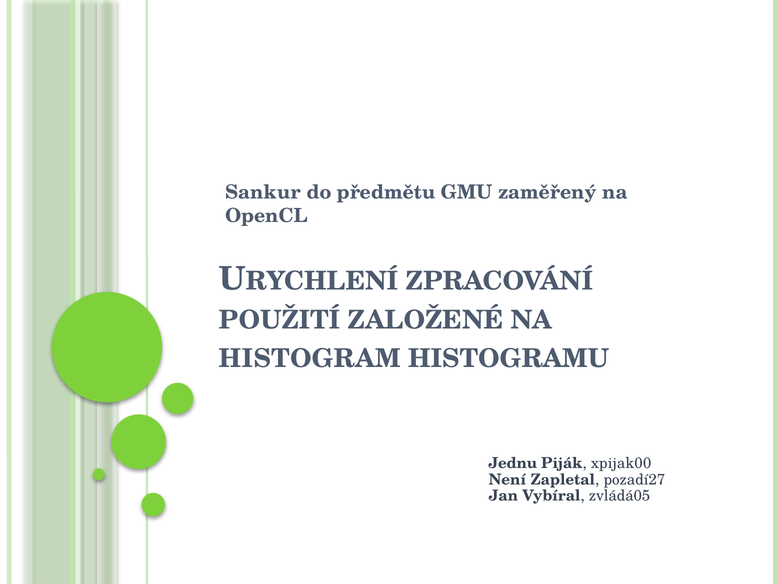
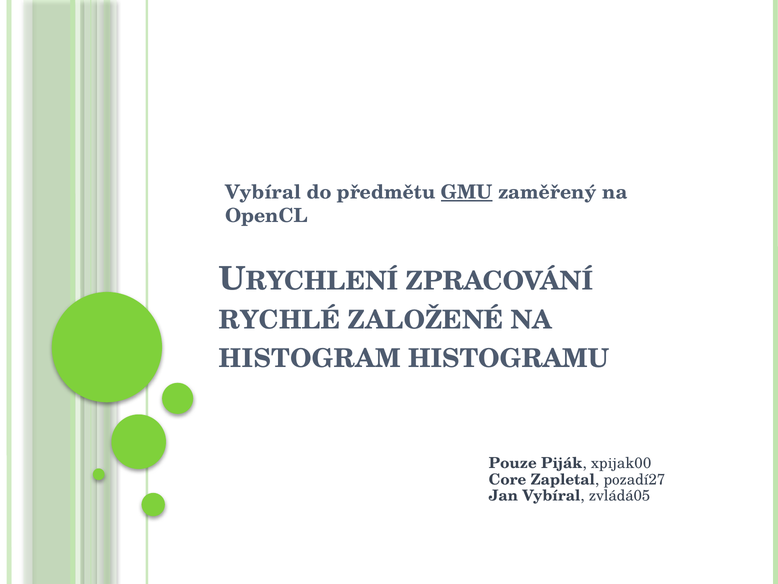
Sankur at (263, 192): Sankur -> Vybíral
GMU underline: none -> present
POUŽITÍ: POUŽITÍ -> RYCHLÉ
Jednu: Jednu -> Pouze
Není: Není -> Core
